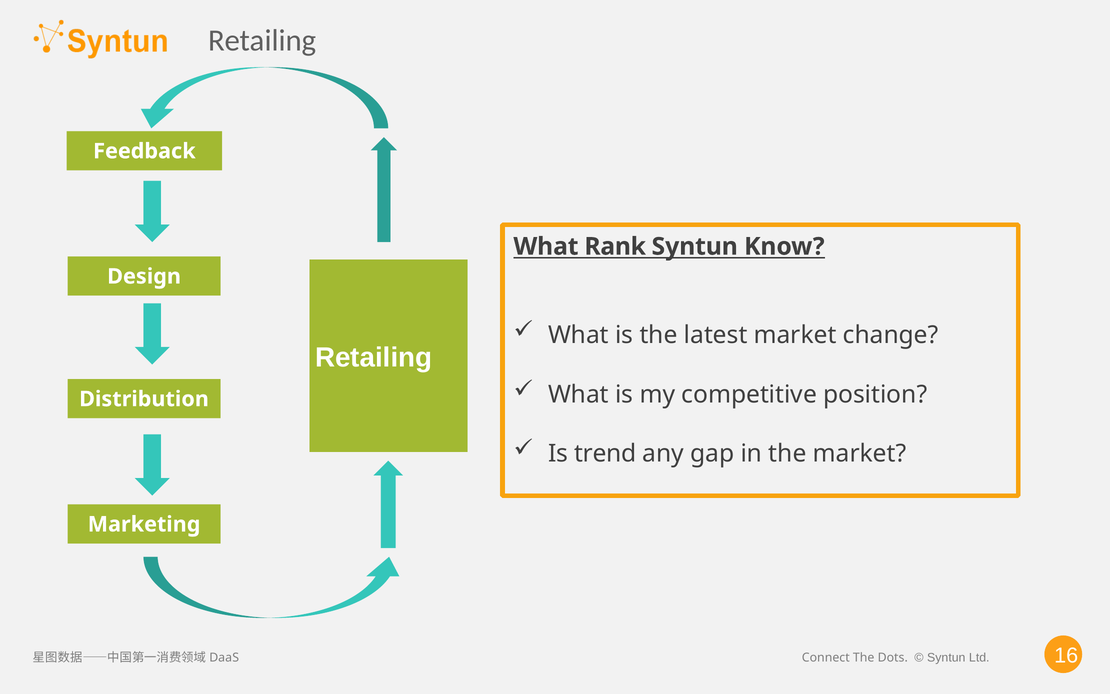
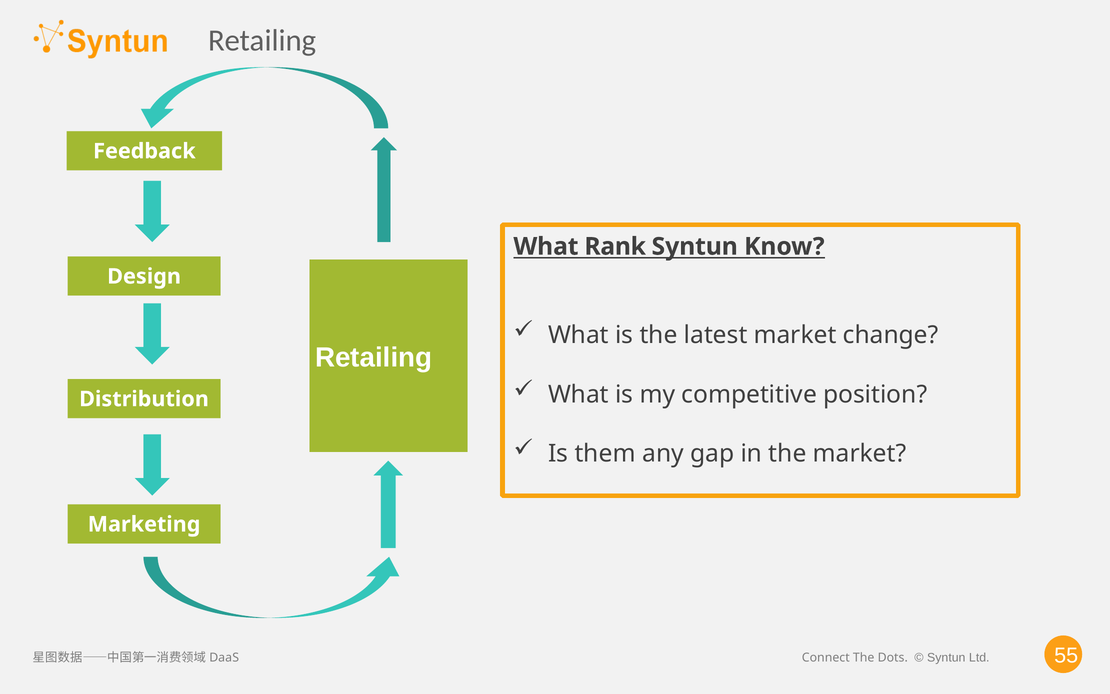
trend: trend -> them
16: 16 -> 55
